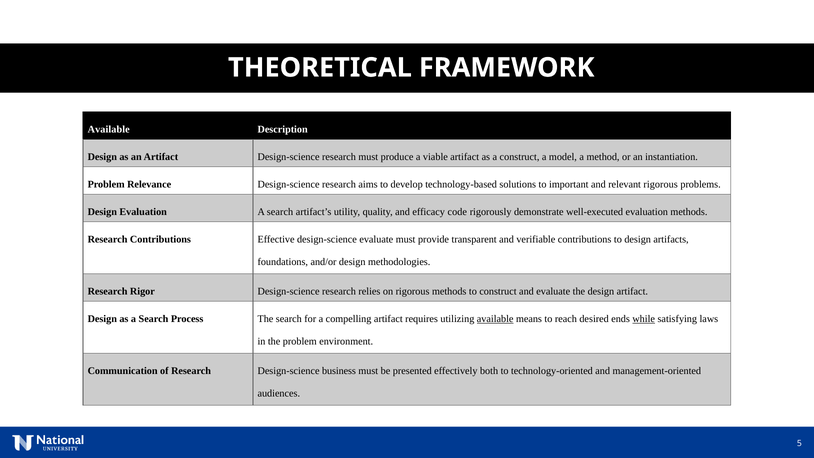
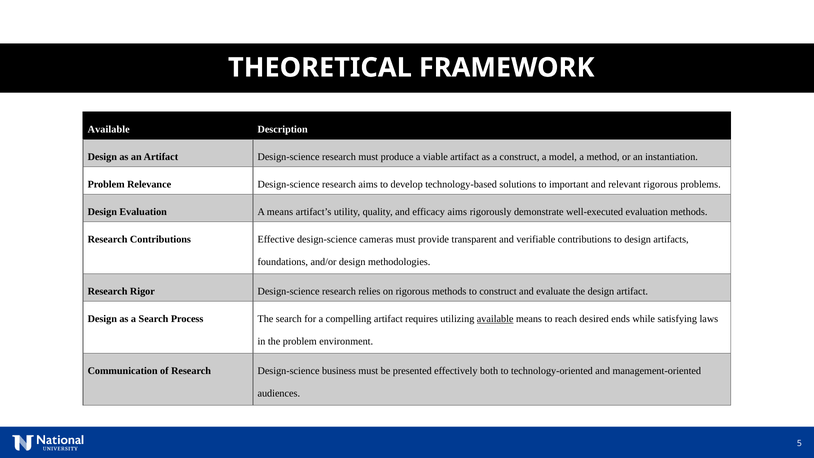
Evaluation A search: search -> means
efficacy code: code -> aims
design-science evaluate: evaluate -> cameras
while underline: present -> none
